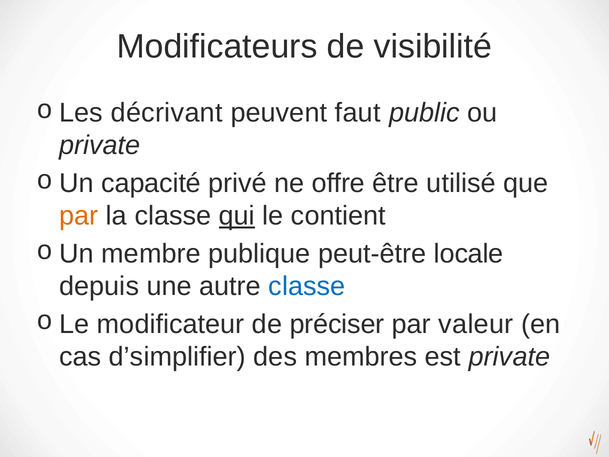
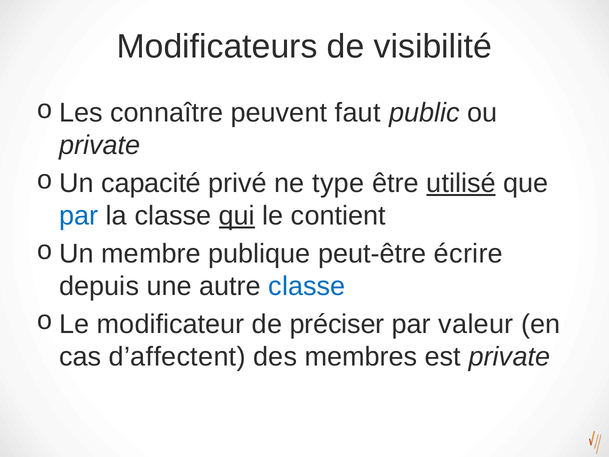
décrivant: décrivant -> connaître
offre: offre -> type
utilisé underline: none -> present
par at (79, 216) colour: orange -> blue
locale: locale -> écrire
d’simplifier: d’simplifier -> d’affectent
